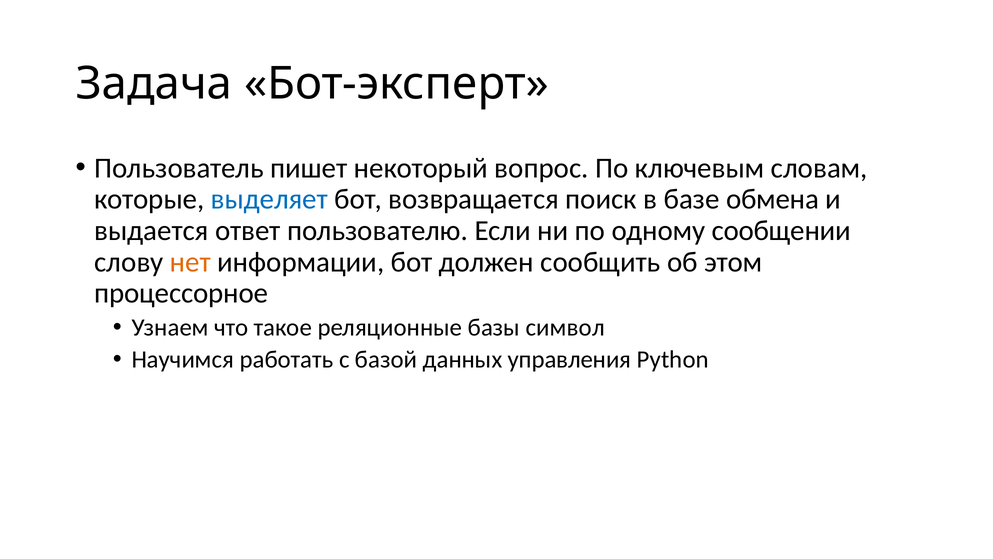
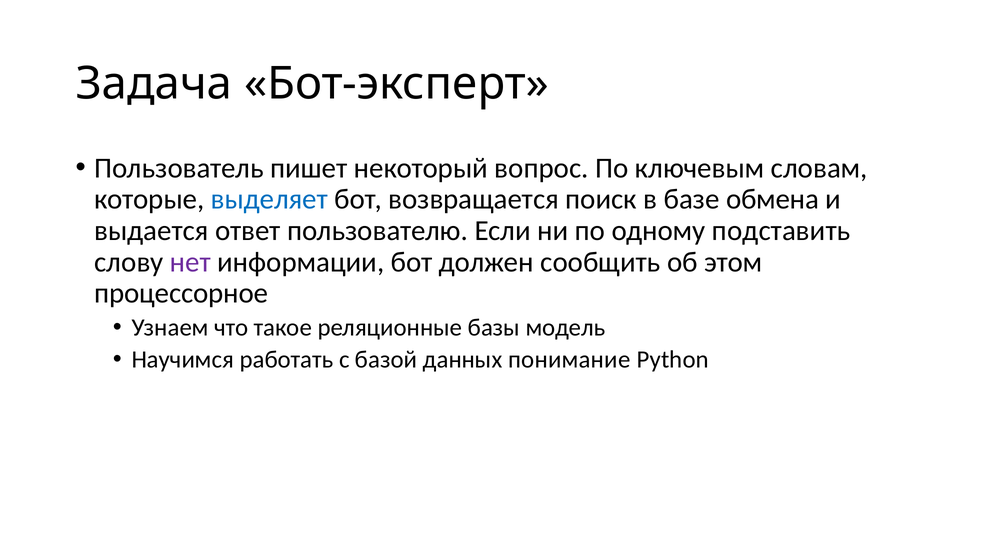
сообщении: сообщении -> подставить
нет colour: orange -> purple
символ: символ -> модель
управления: управления -> понимание
